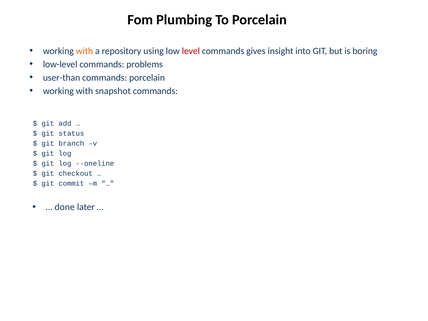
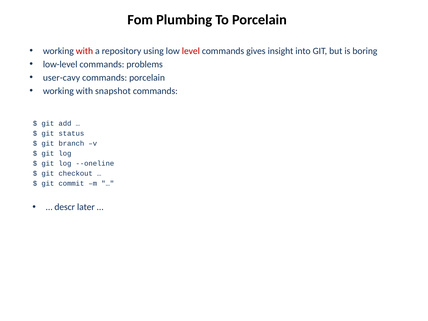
with at (84, 51) colour: orange -> red
user-than: user-than -> user-cavy
done: done -> descr
